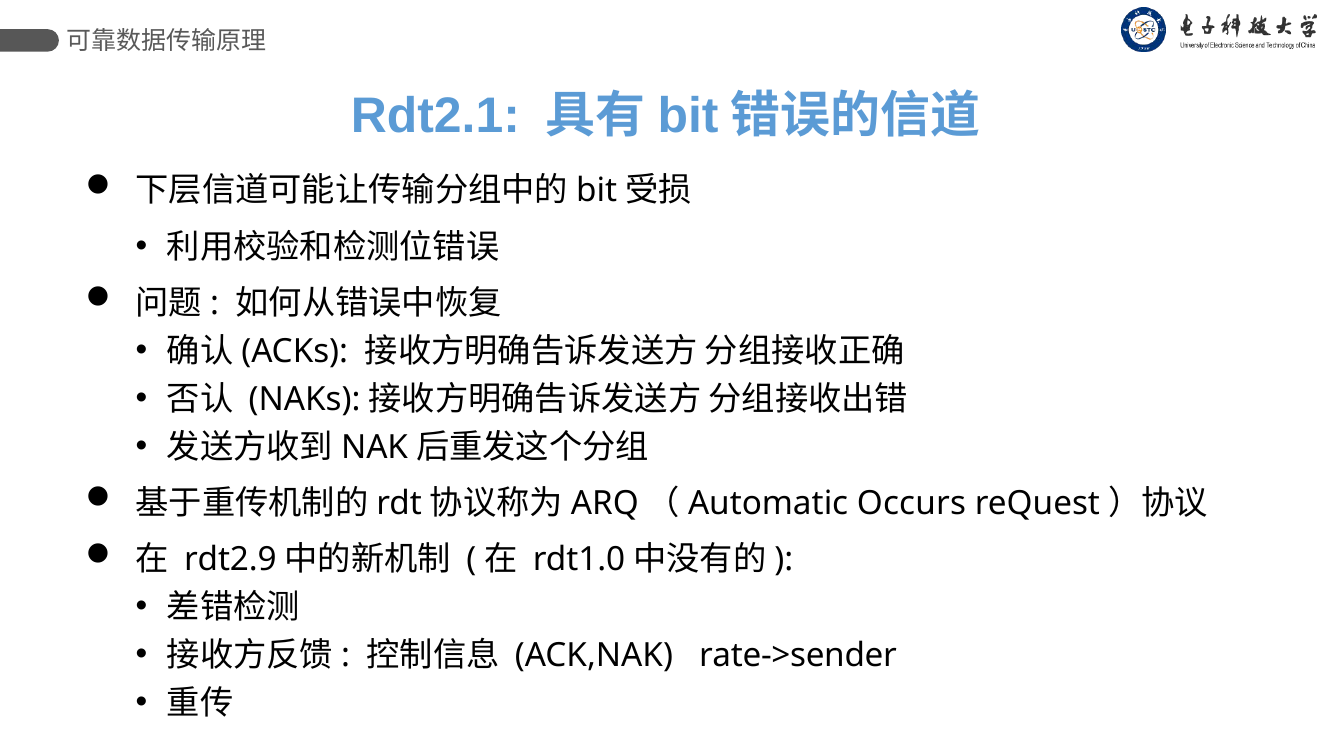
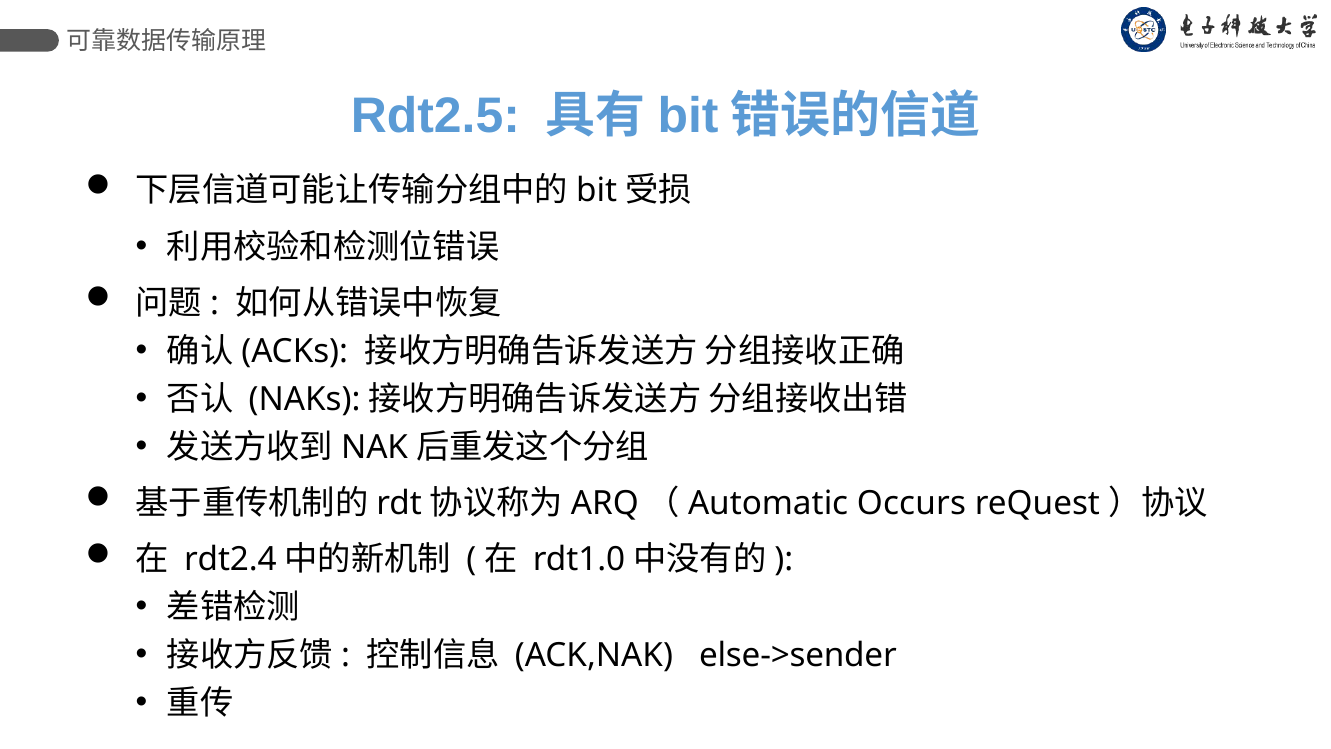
Rdt2.1: Rdt2.1 -> Rdt2.5
rdt2.9: rdt2.9 -> rdt2.4
rate->sender: rate->sender -> else->sender
